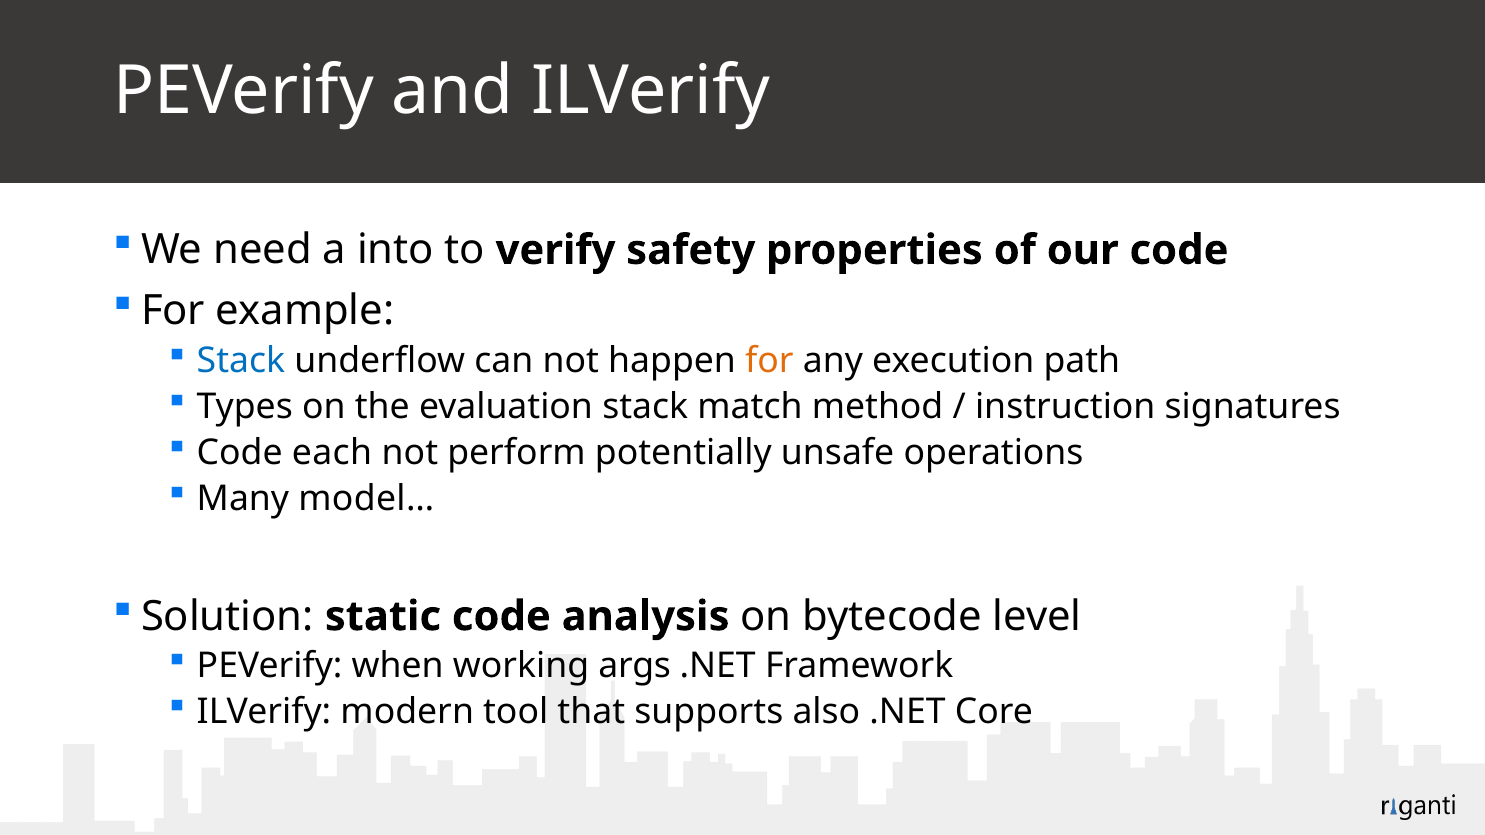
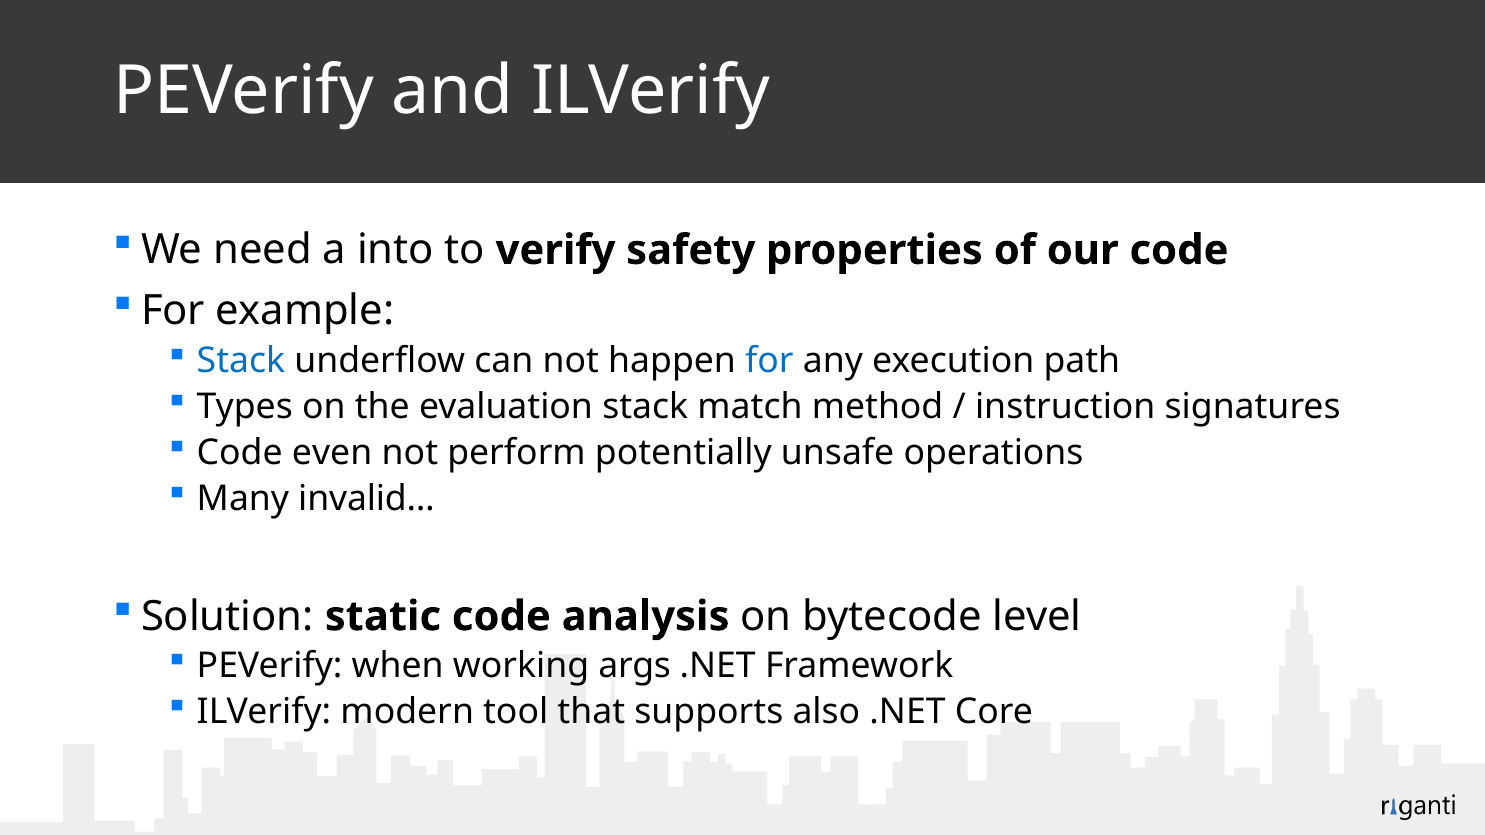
for at (769, 360) colour: orange -> blue
each: each -> even
model…: model… -> invalid…
